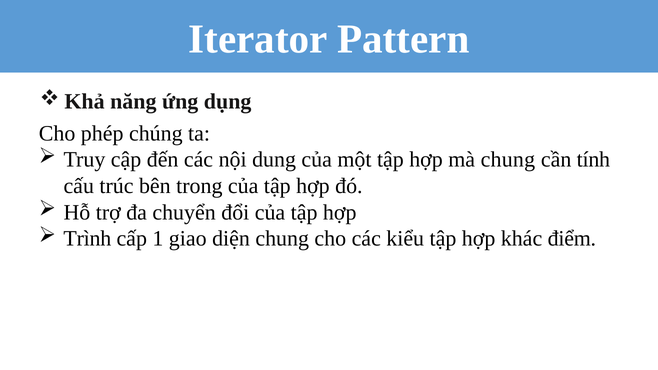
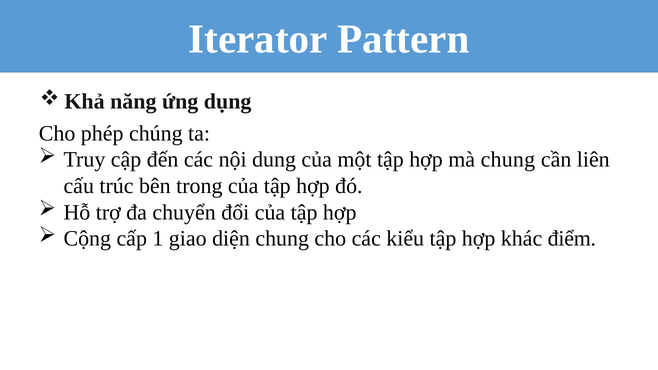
tính: tính -> liên
Trình: Trình -> Cộng
